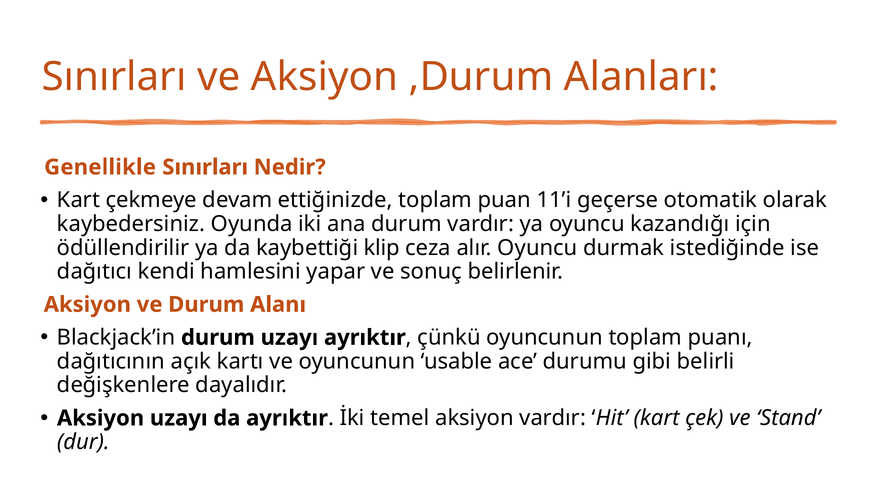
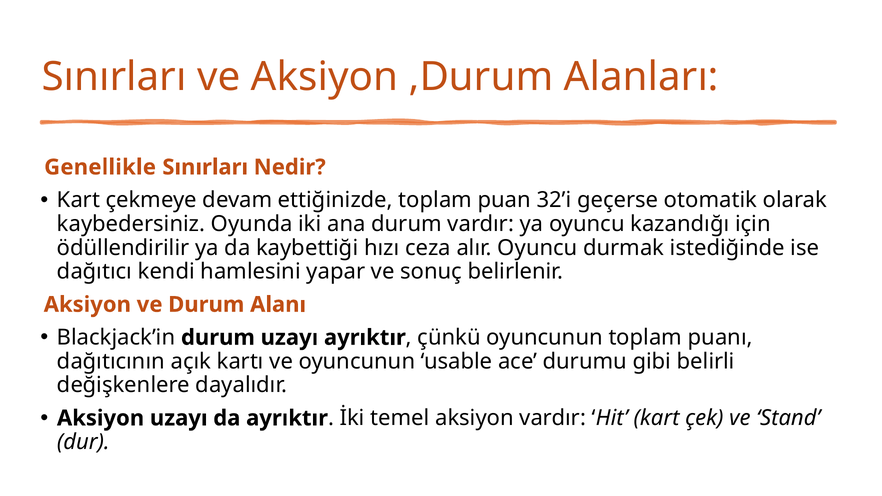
11’i: 11’i -> 32’i
klip: klip -> hızı
